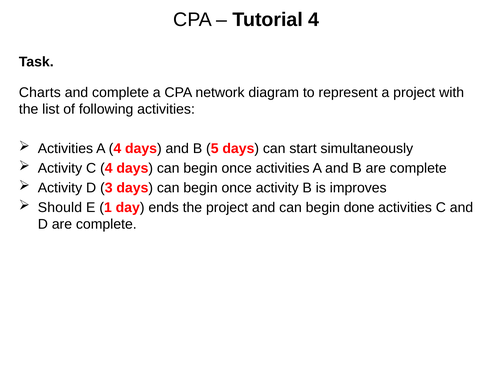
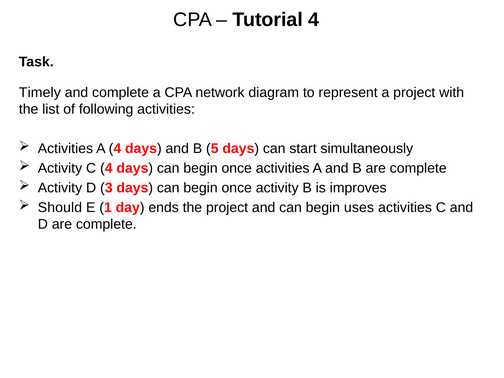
Charts: Charts -> Timely
done: done -> uses
